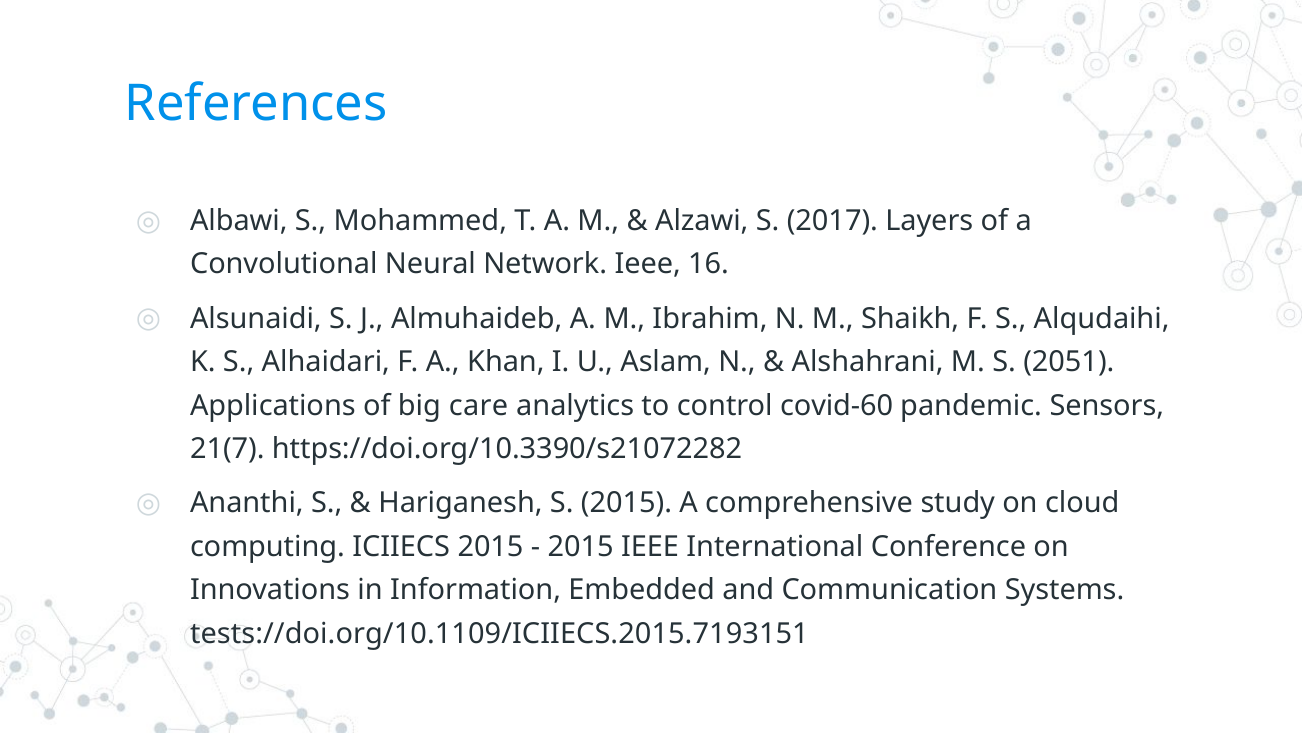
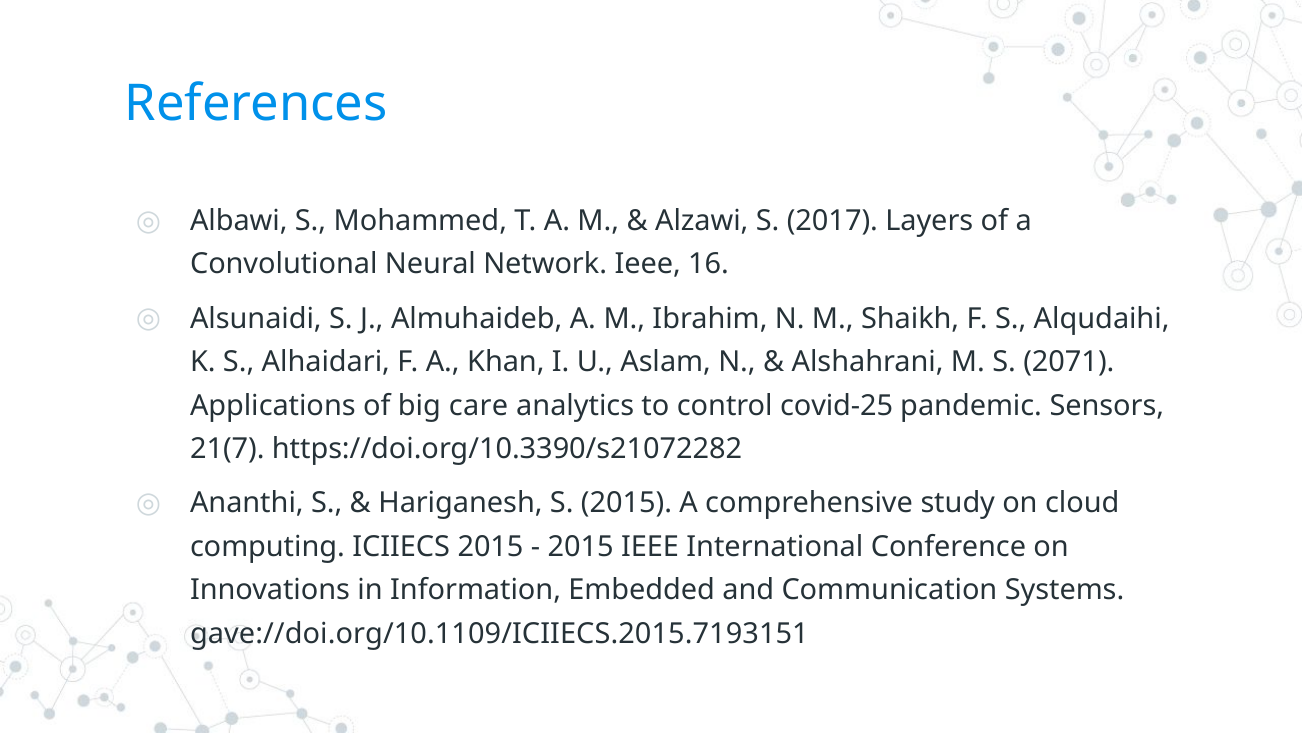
2051: 2051 -> 2071
covid‐60: covid‐60 -> covid‐25
tests://doi.org/10.1109/ICIIECS.2015.7193151: tests://doi.org/10.1109/ICIIECS.2015.7193151 -> gave://doi.org/10.1109/ICIIECS.2015.7193151
